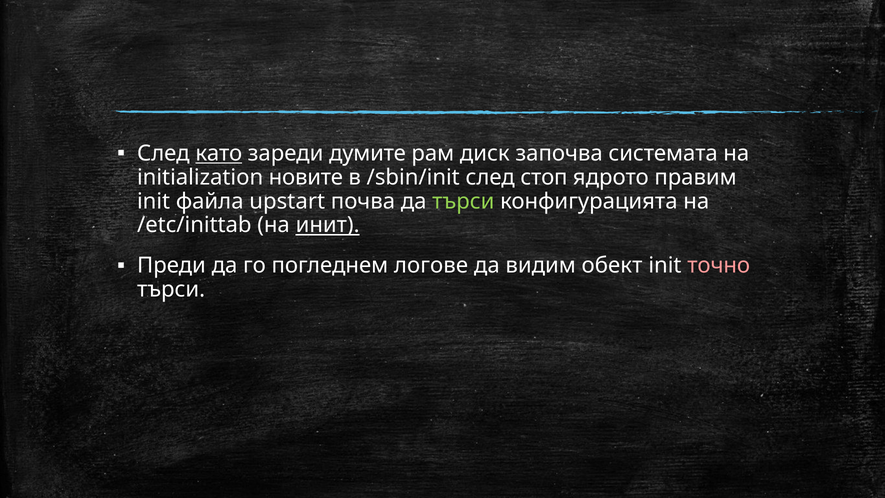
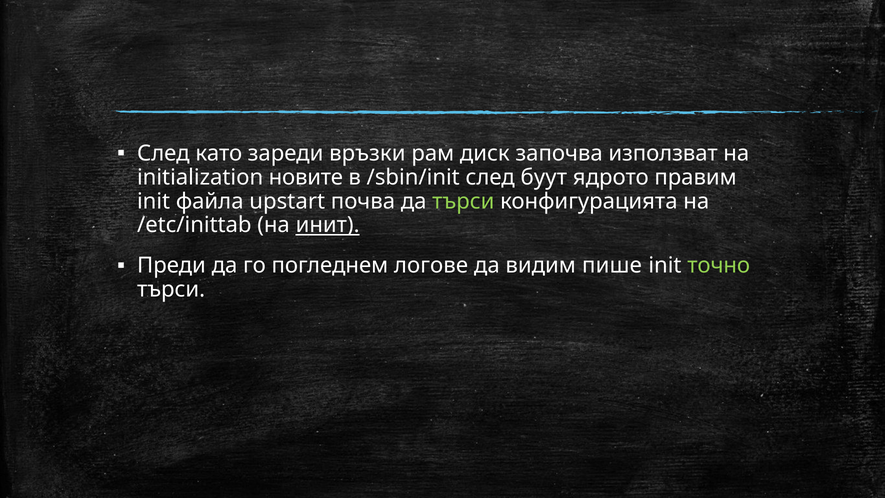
като underline: present -> none
думите: думите -> връзки
системата: системата -> използват
стоп: стоп -> буут
обект: обект -> пише
точно colour: pink -> light green
